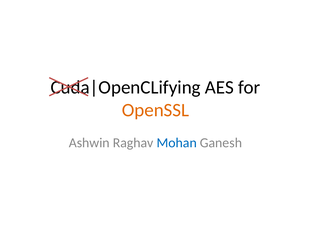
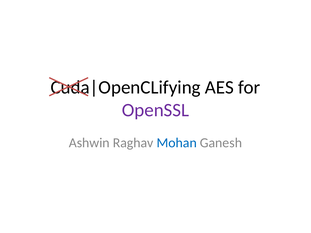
OpenSSL colour: orange -> purple
